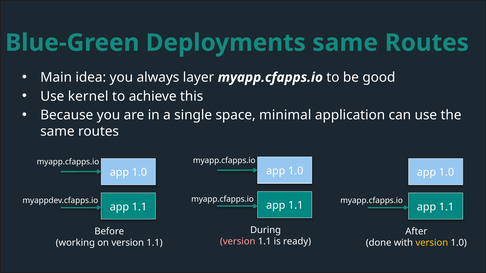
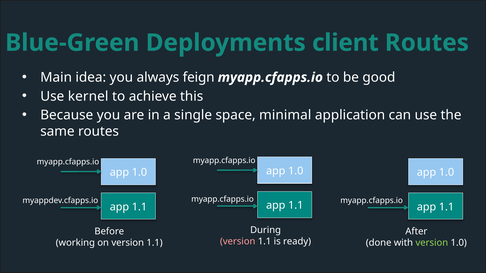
Deployments same: same -> client
layer: layer -> feign
version at (432, 243) colour: yellow -> light green
